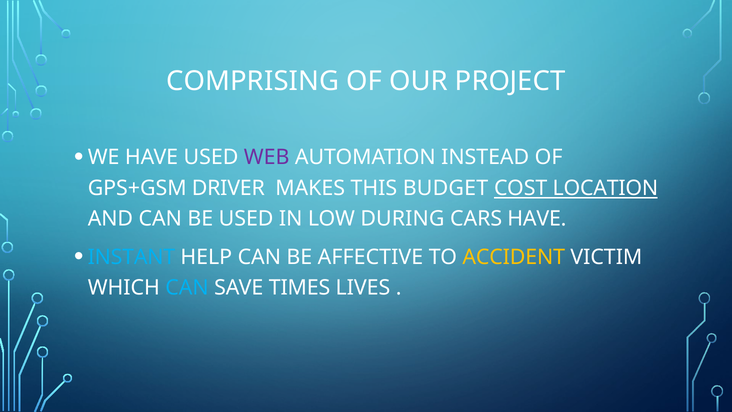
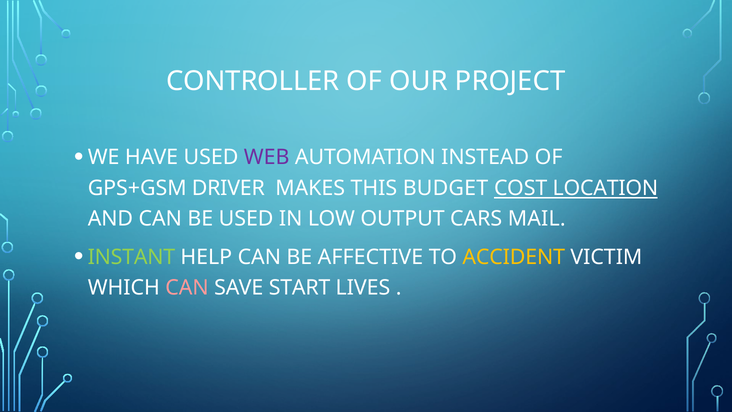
COMPRISING: COMPRISING -> CONTROLLER
DURING: DURING -> OUTPUT
CARS HAVE: HAVE -> MAIL
INSTANT colour: light blue -> light green
CAN at (187, 287) colour: light blue -> pink
TIMES: TIMES -> START
